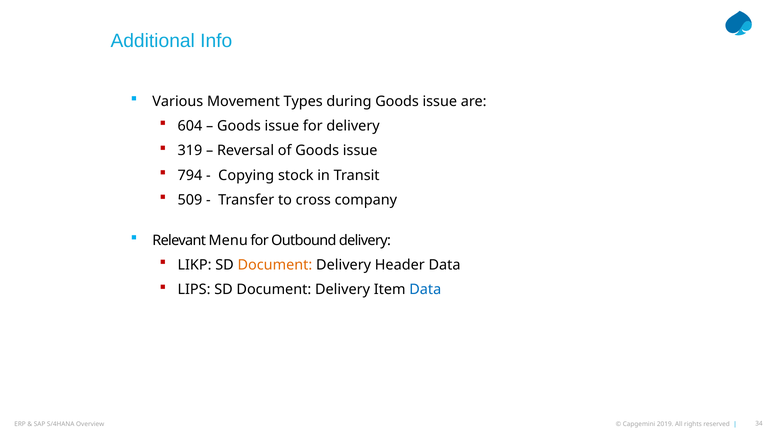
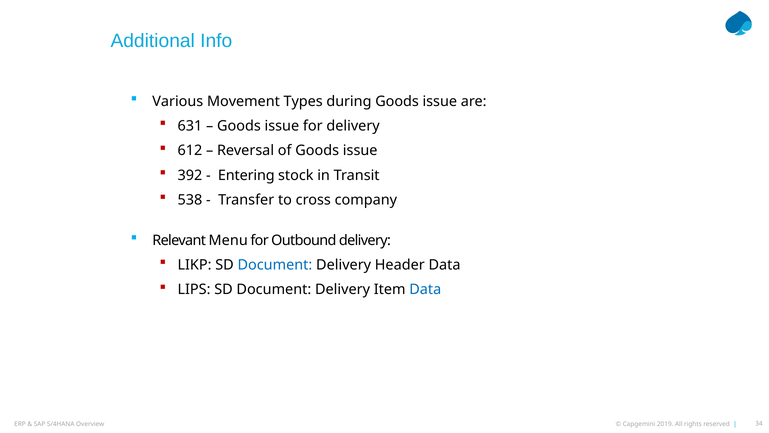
604: 604 -> 631
319: 319 -> 612
794: 794 -> 392
Copying: Copying -> Entering
509: 509 -> 538
Document at (275, 265) colour: orange -> blue
